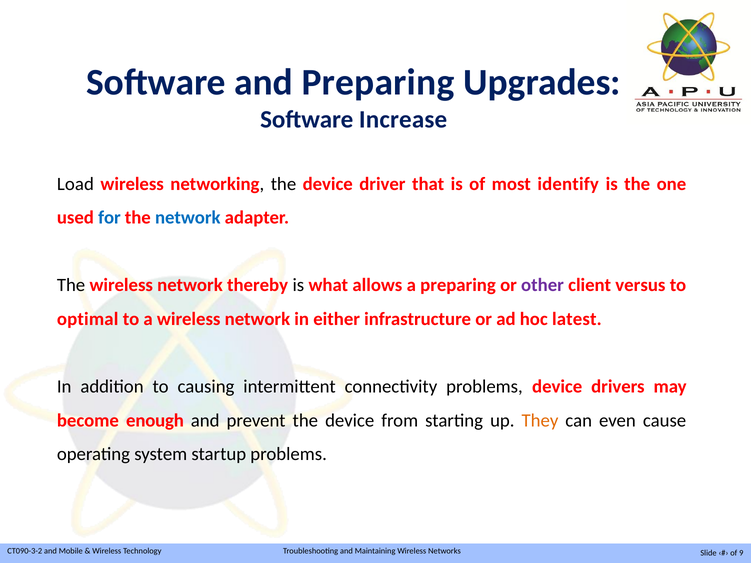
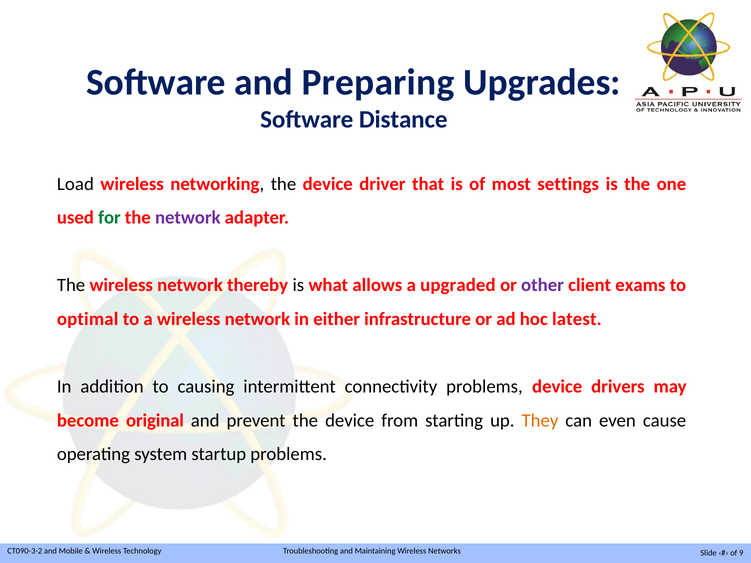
Increase: Increase -> Distance
identify: identify -> settings
for colour: blue -> green
network at (188, 218) colour: blue -> purple
a preparing: preparing -> upgraded
versus: versus -> exams
enough: enough -> original
